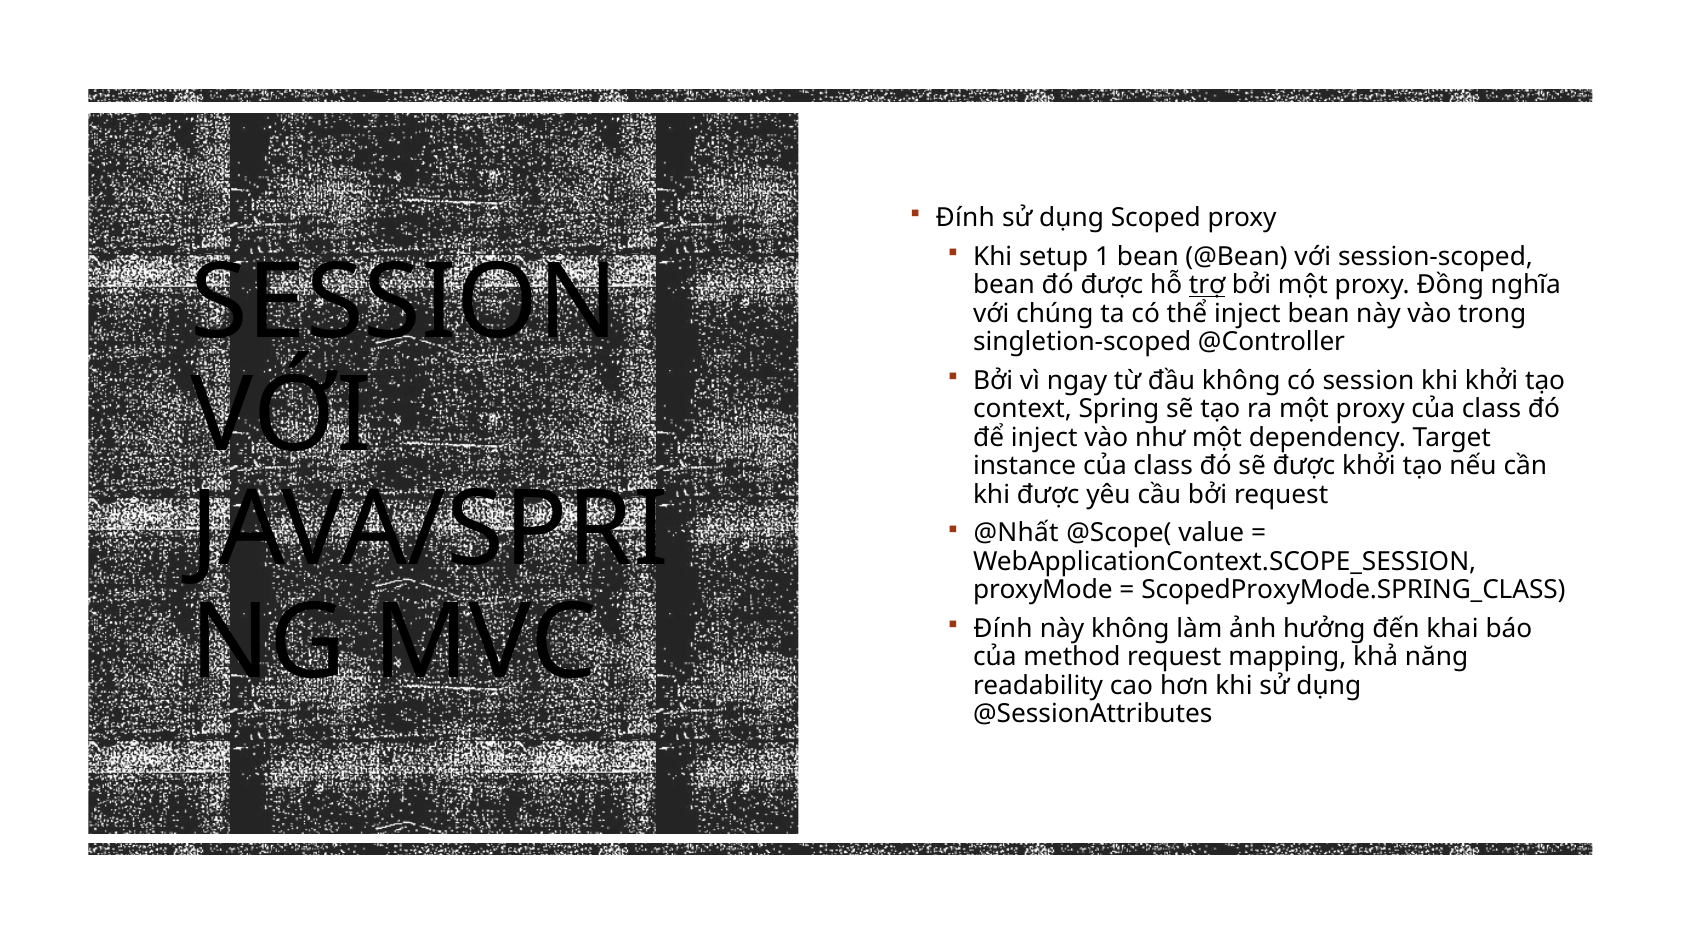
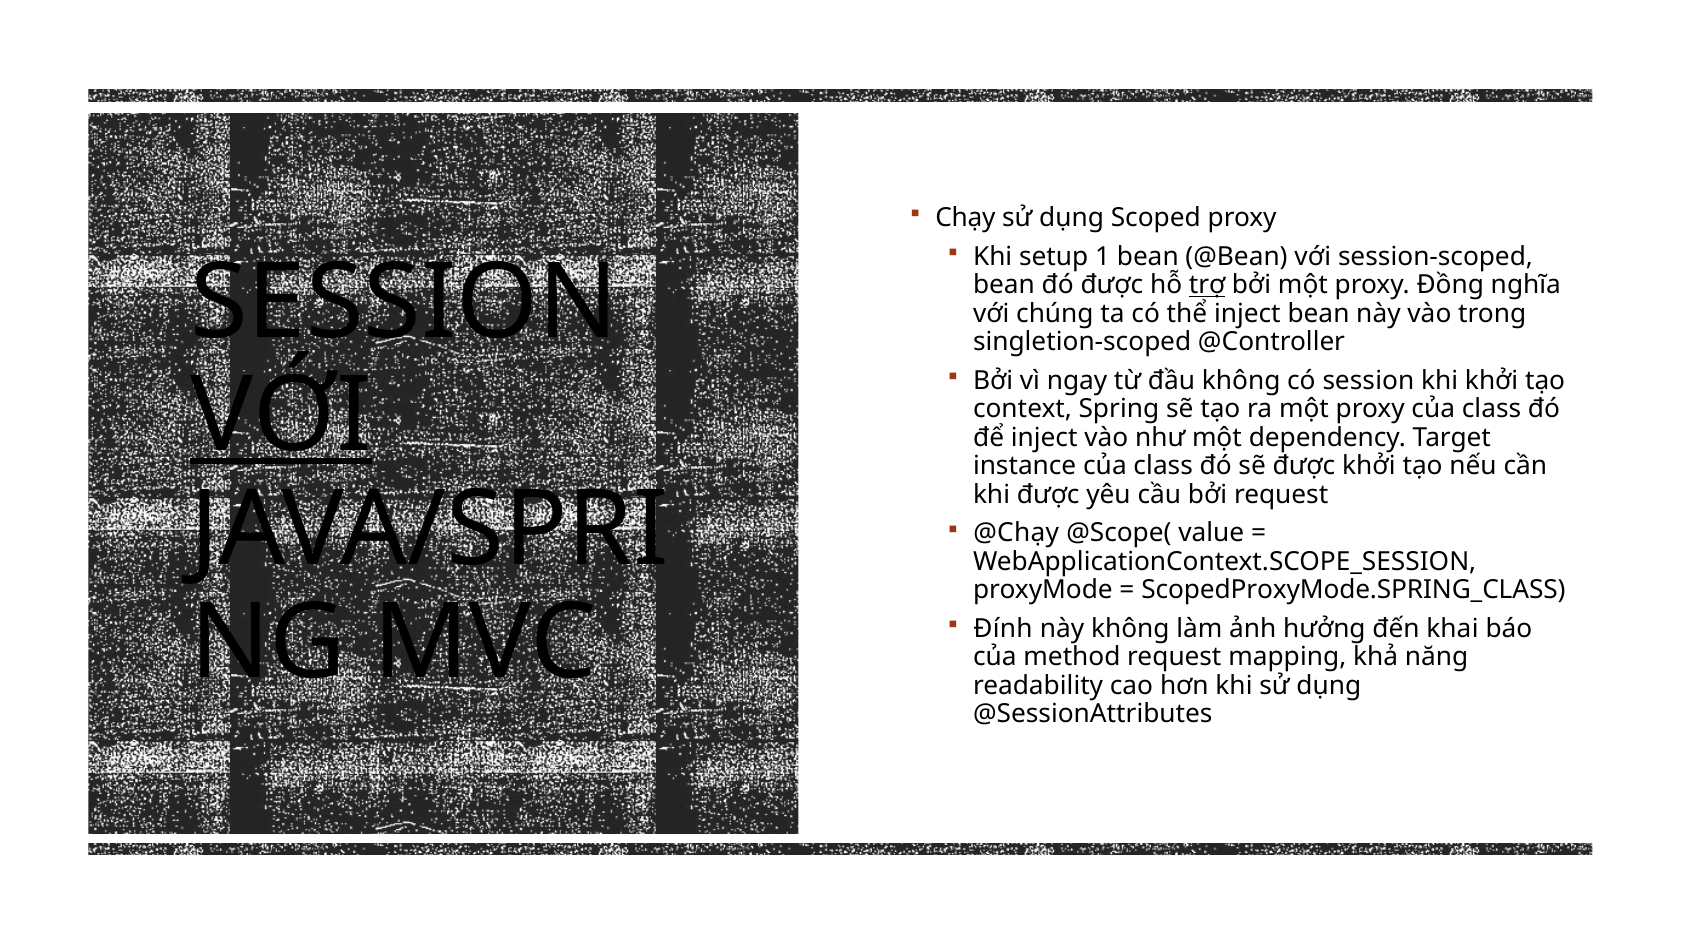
Đính at (965, 218): Đính -> Chạy
VỚI underline: none -> present
@Nhất: @Nhất -> @Chạy
